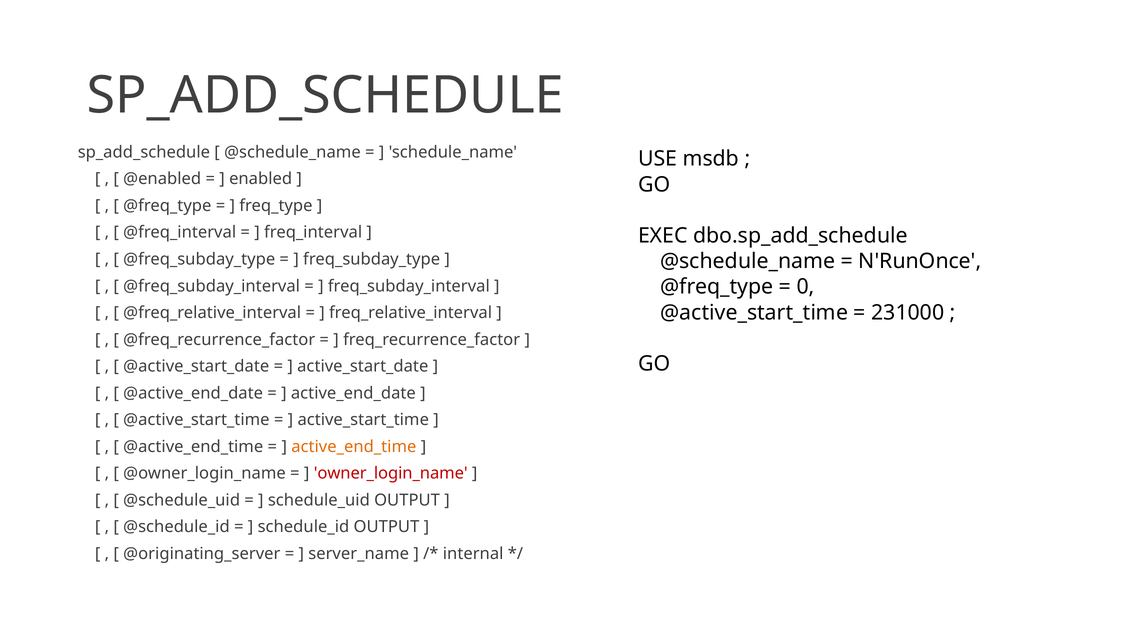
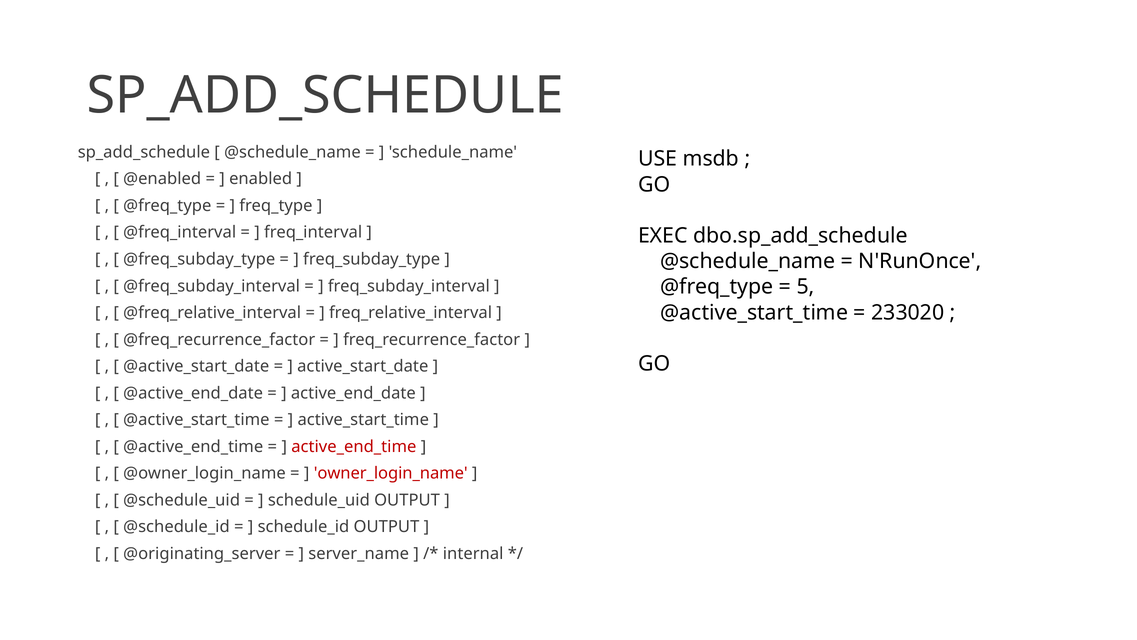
0: 0 -> 5
231000: 231000 -> 233020
active_end_time colour: orange -> red
